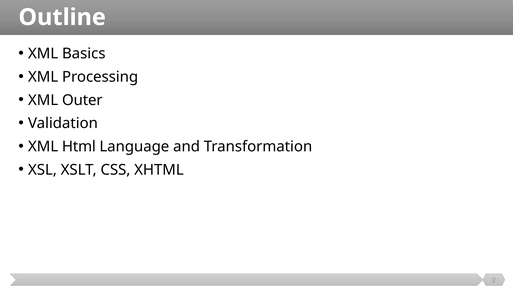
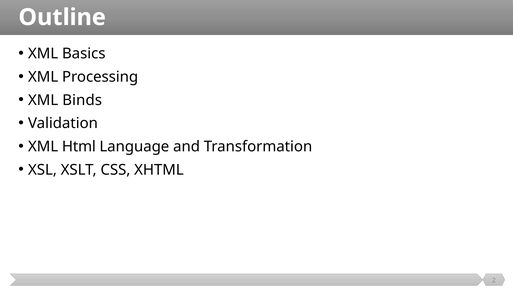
Outer: Outer -> Binds
